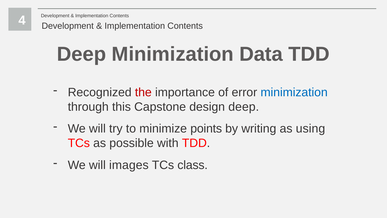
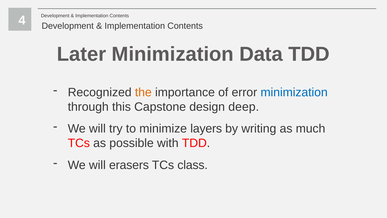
Deep at (82, 54): Deep -> Later
the colour: red -> orange
points: points -> layers
using: using -> much
images: images -> erasers
